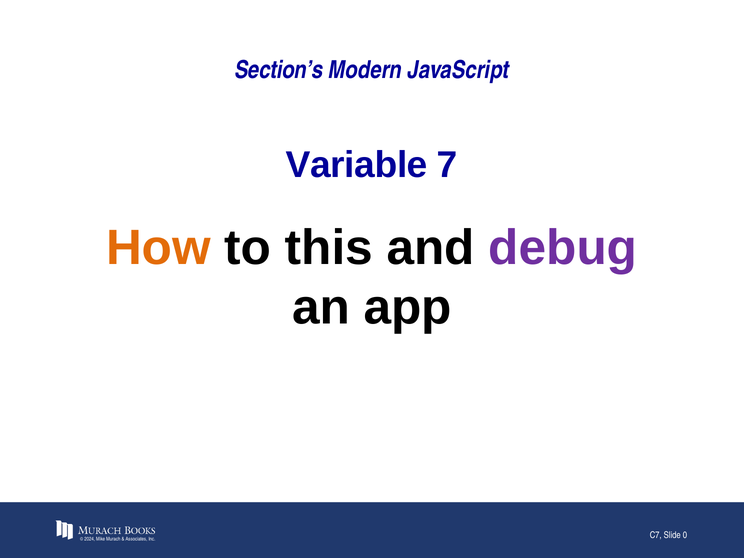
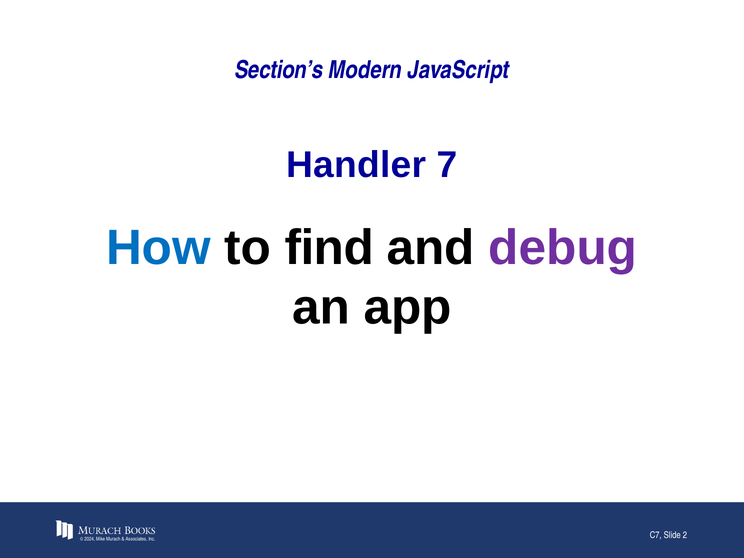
Variable: Variable -> Handler
How colour: orange -> blue
this: this -> find
0: 0 -> 2
